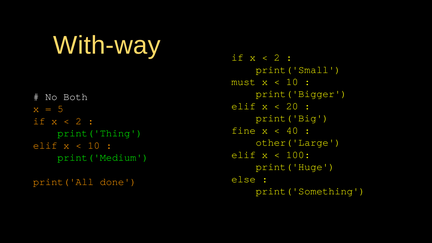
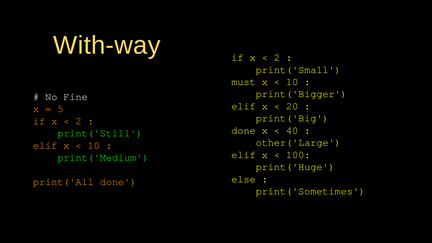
Both: Both -> Fine
fine at (244, 130): fine -> done
print('Thing: print('Thing -> print('Still
print('Something: print('Something -> print('Sometimes
